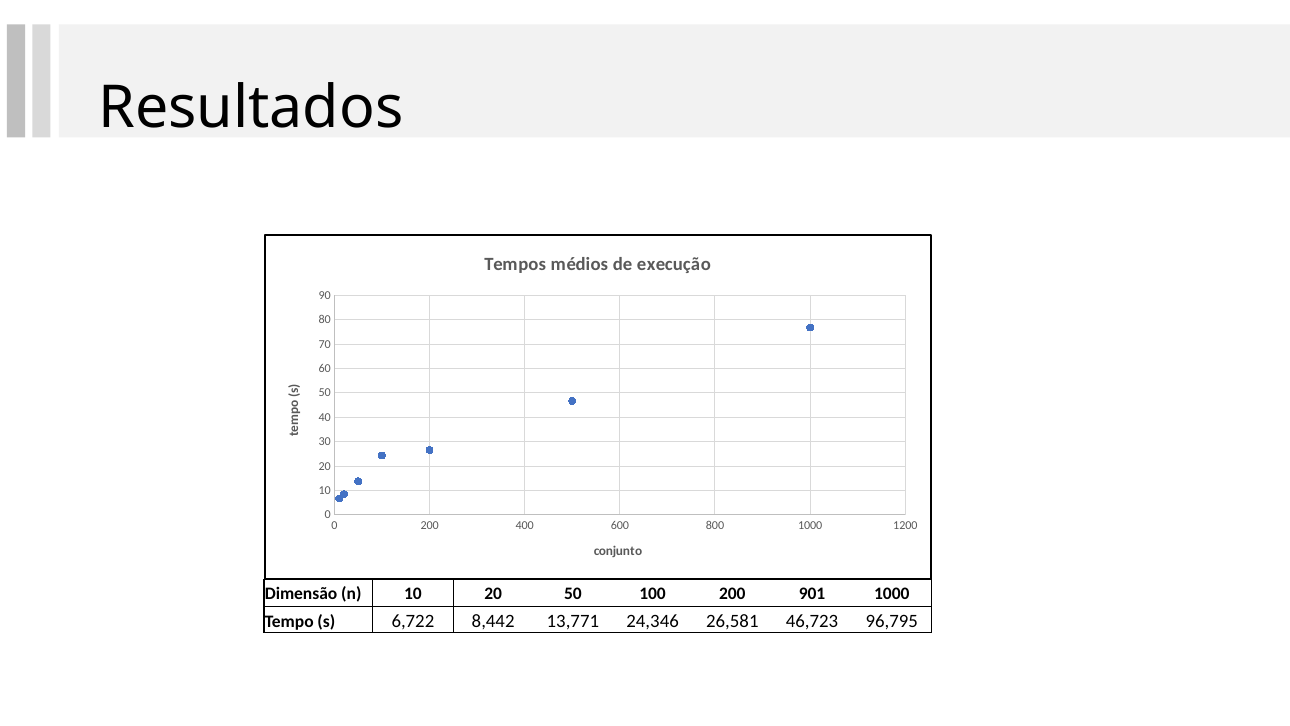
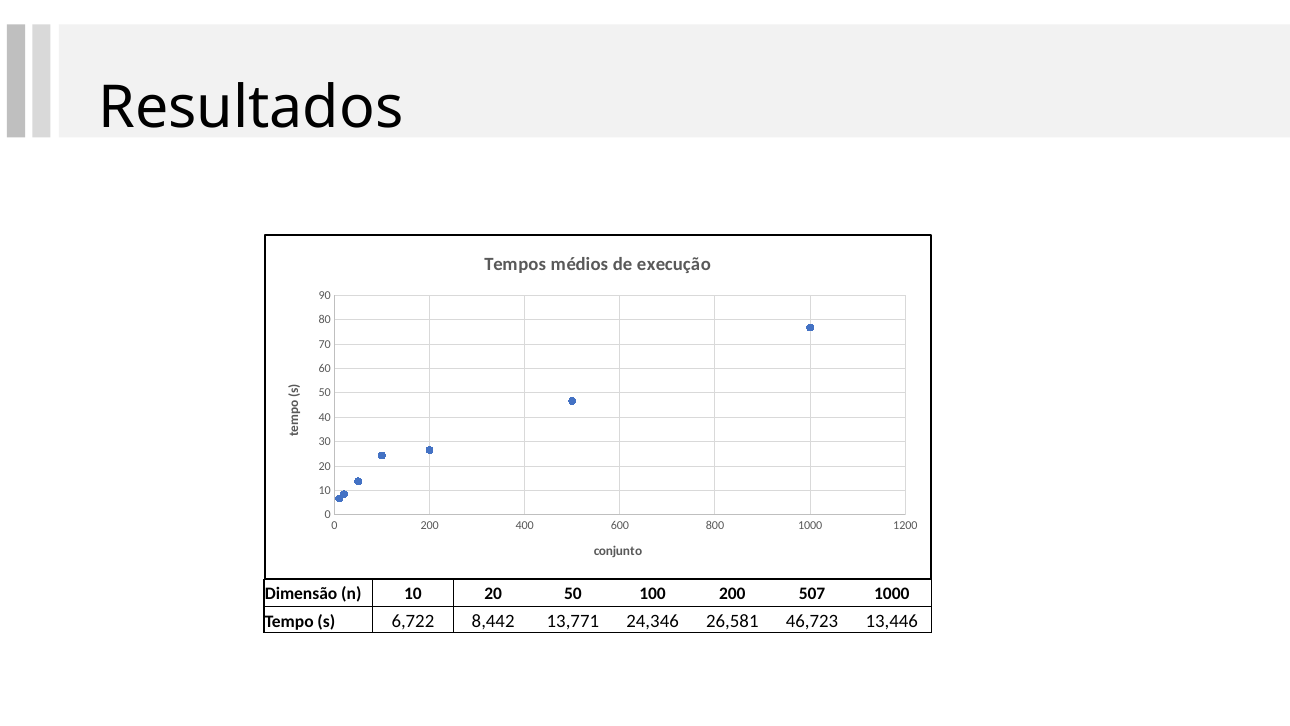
901: 901 -> 507
96,795: 96,795 -> 13,446
